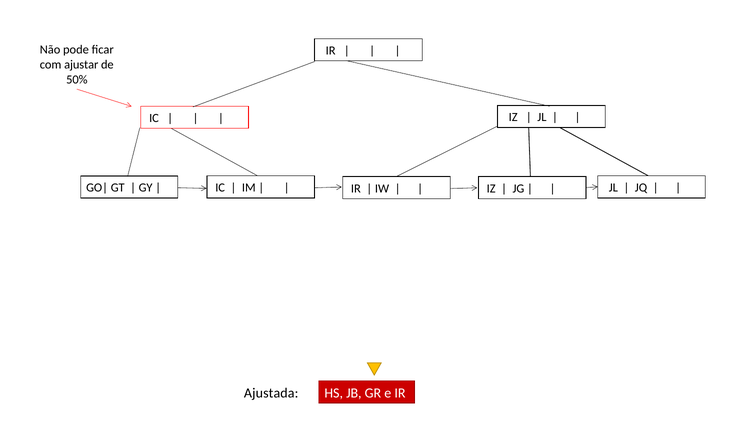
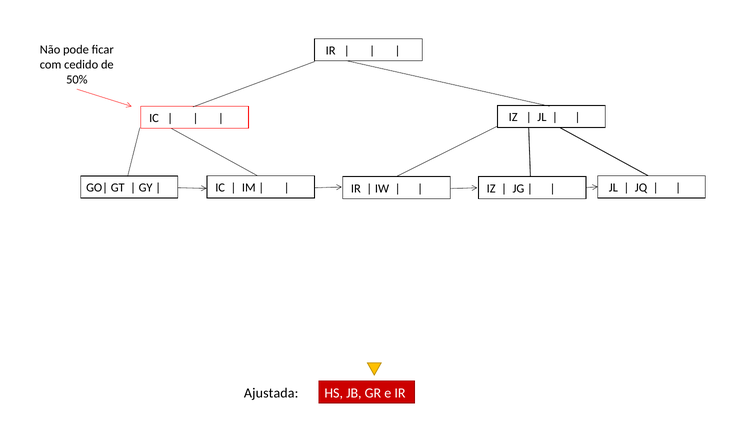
ajustar: ajustar -> cedido
